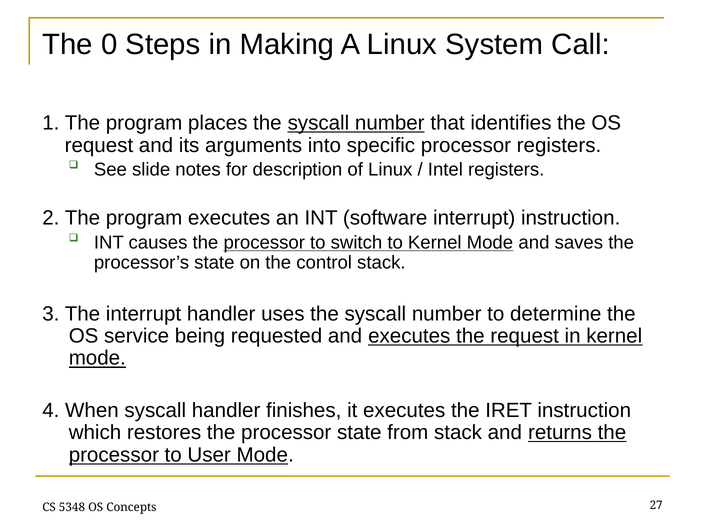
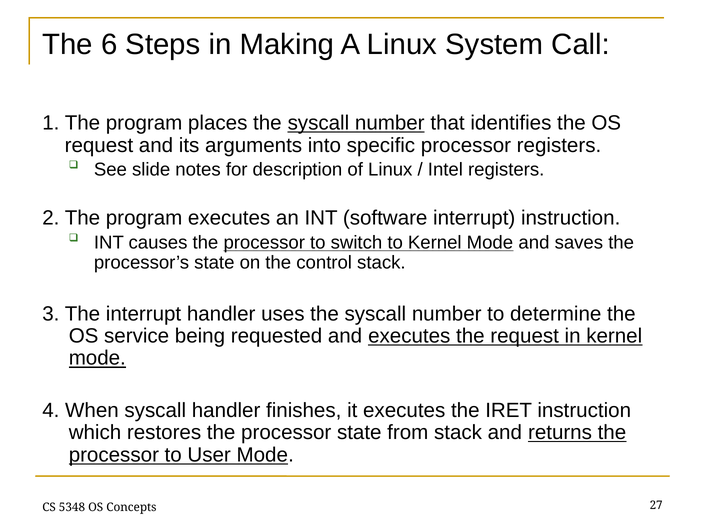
0: 0 -> 6
